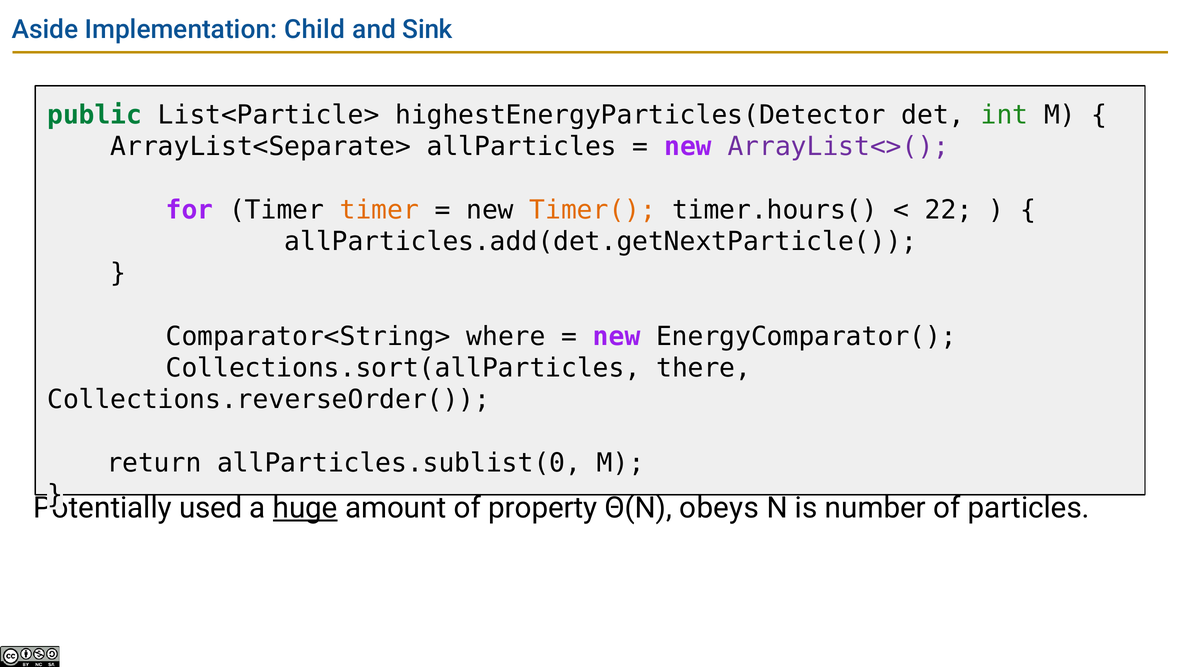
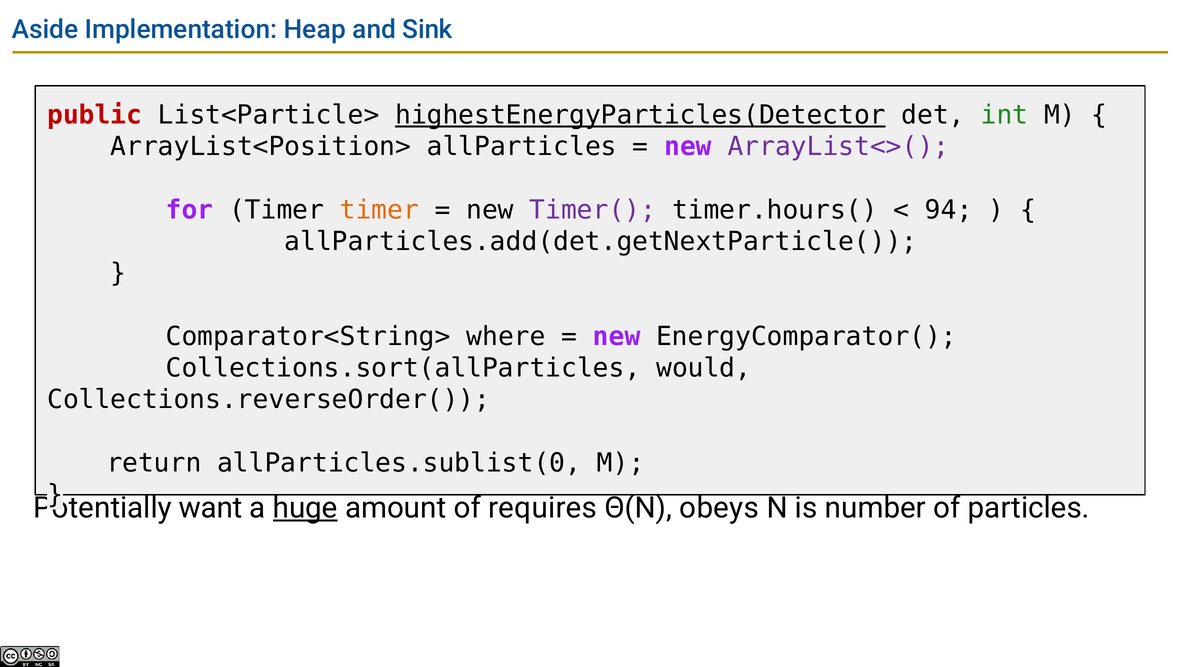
Child: Child -> Heap
public colour: green -> red
highestEnergyParticles(Detector underline: none -> present
ArrayList<Separate>: ArrayList<Separate> -> ArrayList<Position>
Timer( colour: orange -> purple
22: 22 -> 94
there: there -> would
used: used -> want
property: property -> requires
